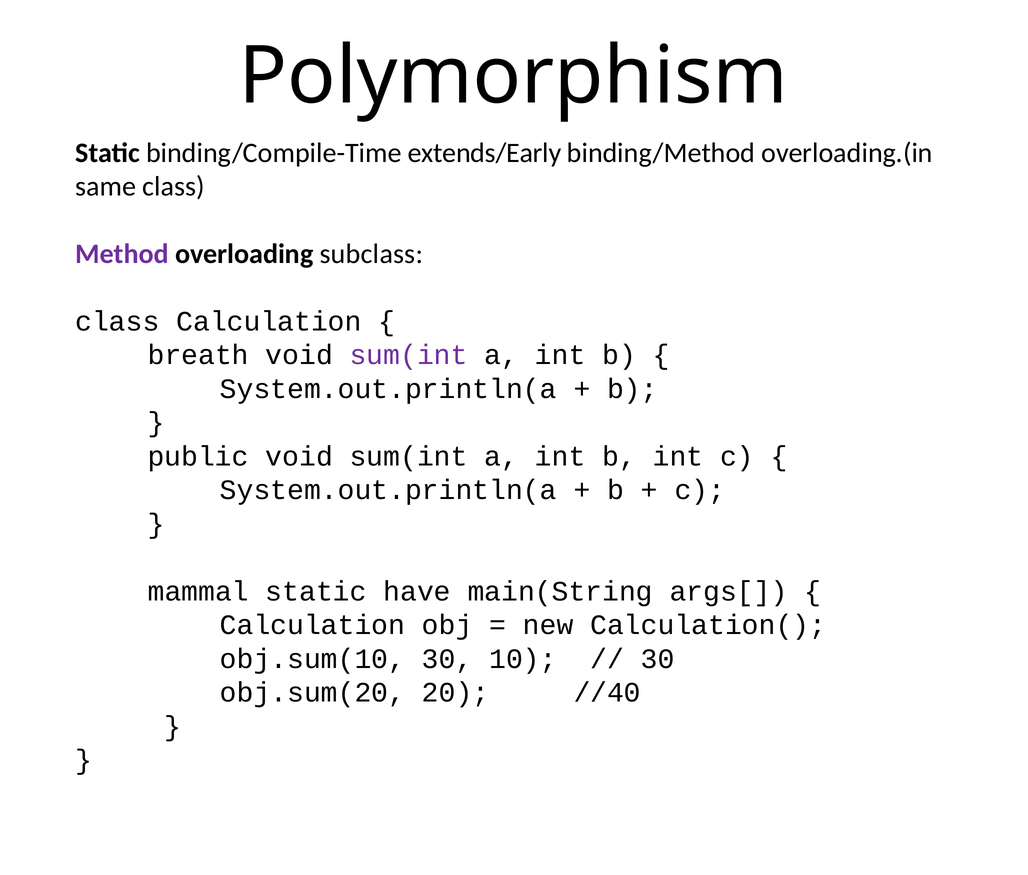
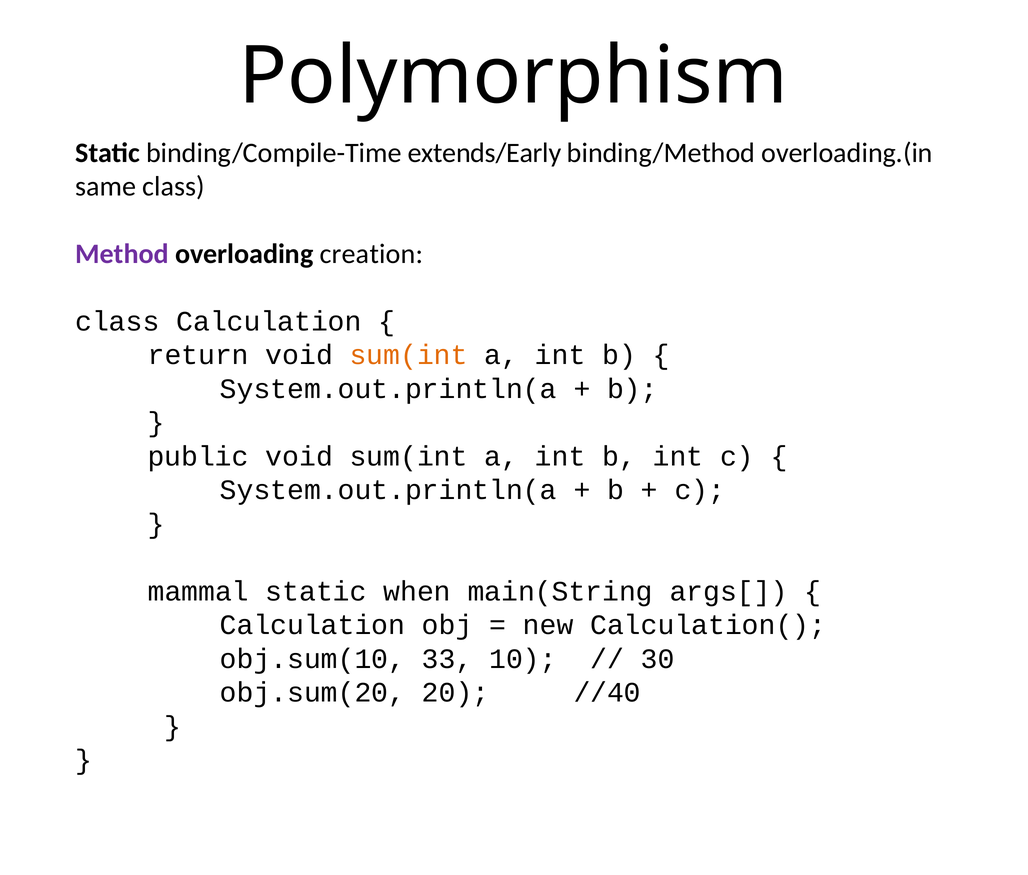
subclass: subclass -> creation
breath: breath -> return
sum(int at (409, 355) colour: purple -> orange
have: have -> when
obj.sum(10 30: 30 -> 33
